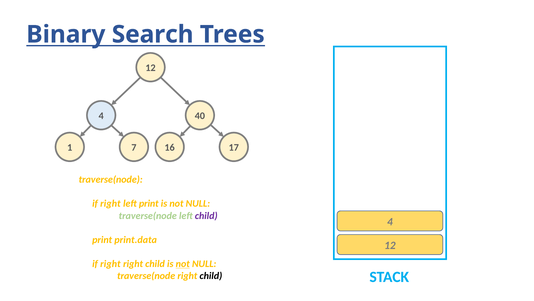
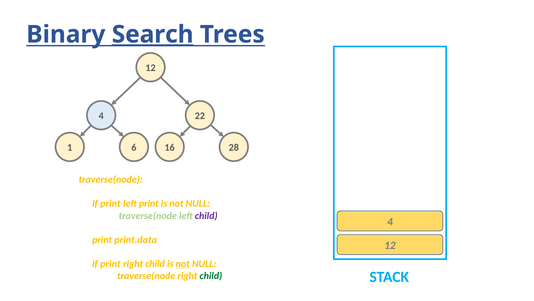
Search underline: none -> present
40: 40 -> 22
7: 7 -> 6
17: 17 -> 28
right at (110, 203): right -> print
right at (110, 263): right -> print
child at (211, 275) colour: black -> green
